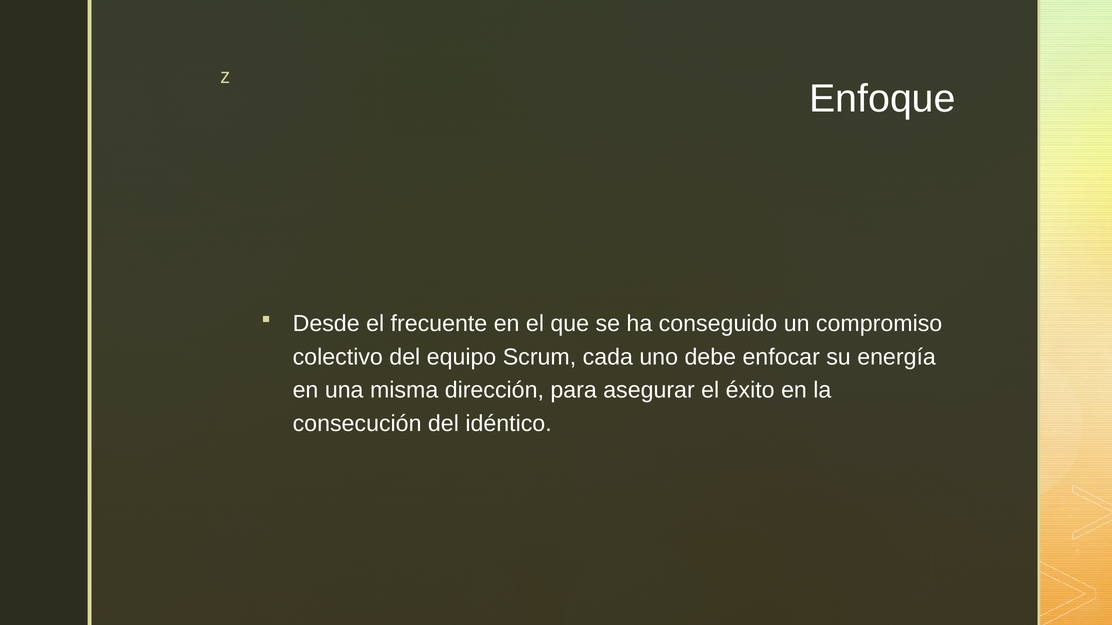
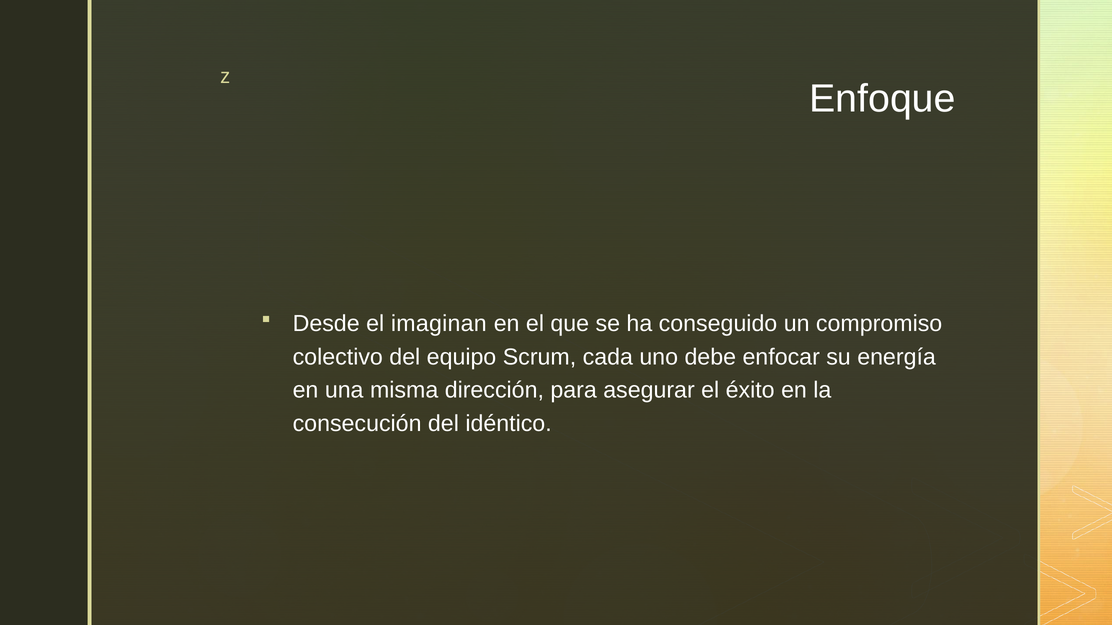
frecuente: frecuente -> imaginan
